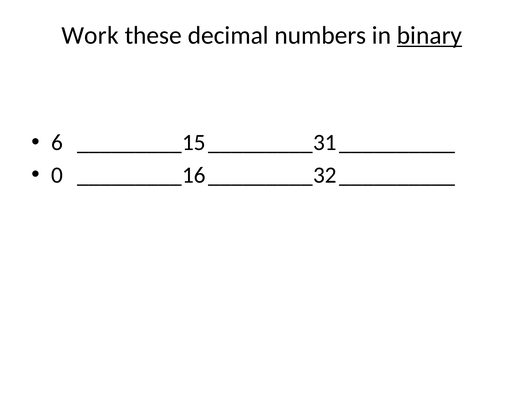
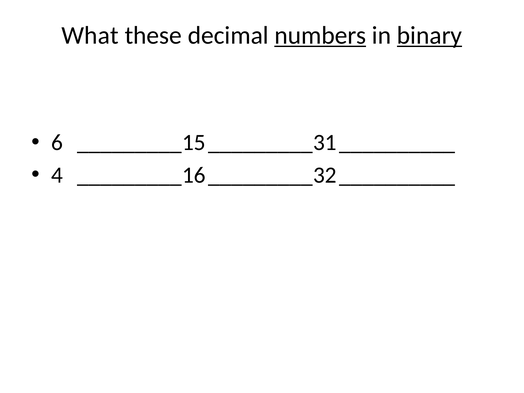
Work: Work -> What
numbers underline: none -> present
0: 0 -> 4
